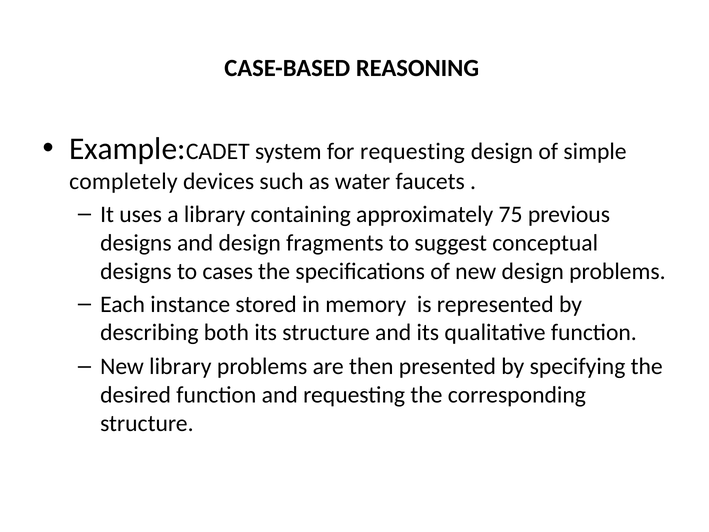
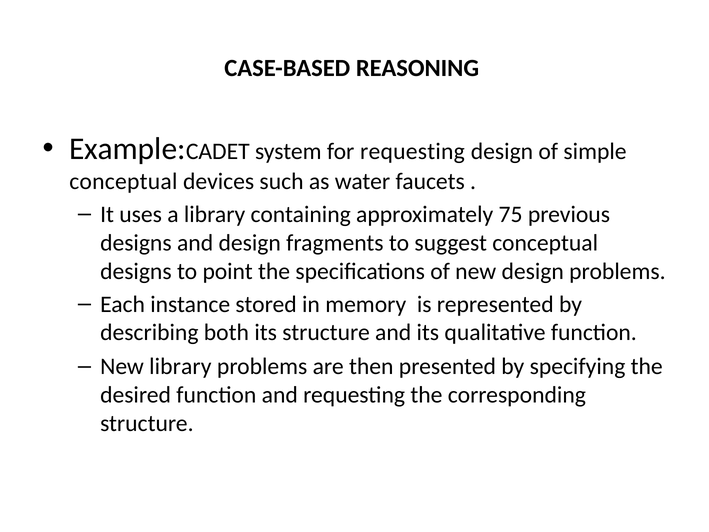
completely at (123, 181): completely -> conceptual
cases: cases -> point
